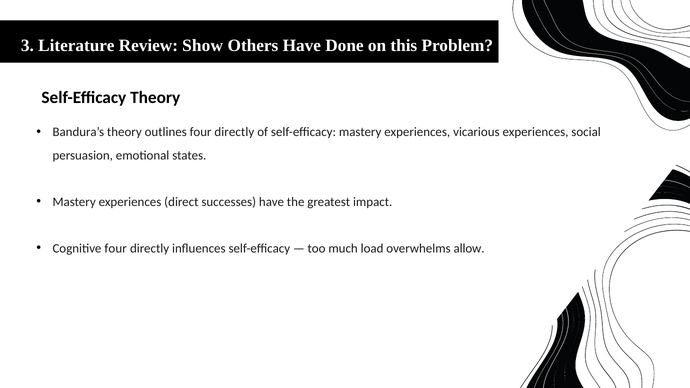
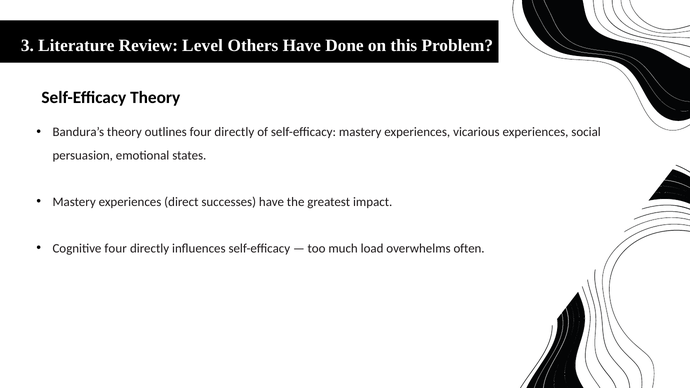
Show: Show -> Level
allow: allow -> often
